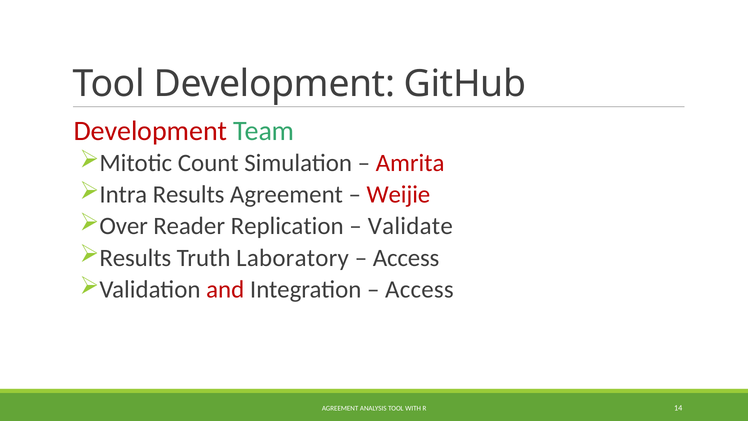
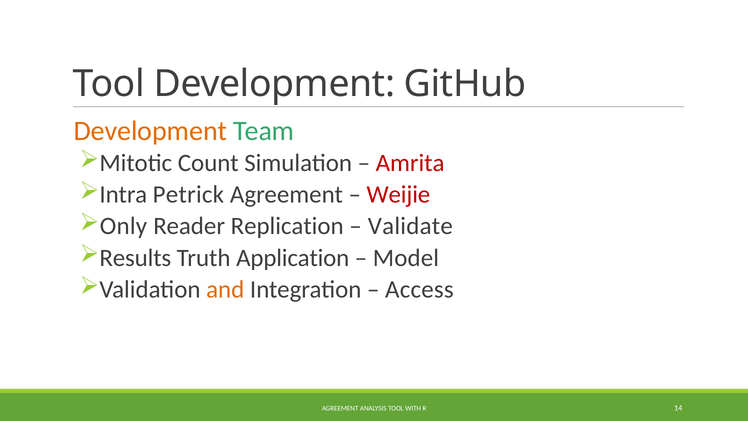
Development at (150, 131) colour: red -> orange
Intra Results: Results -> Petrick
Over: Over -> Only
Laboratory: Laboratory -> Application
Access at (406, 258): Access -> Model
and colour: red -> orange
